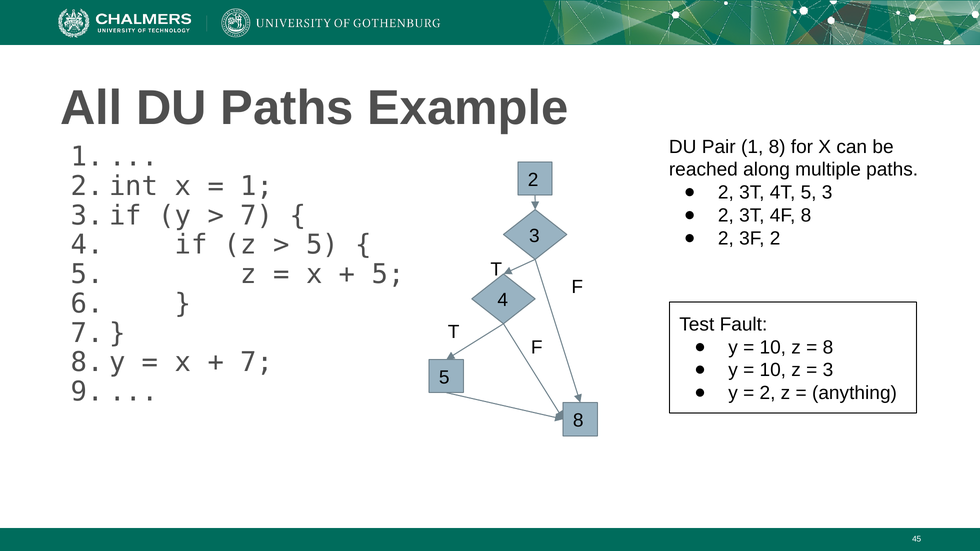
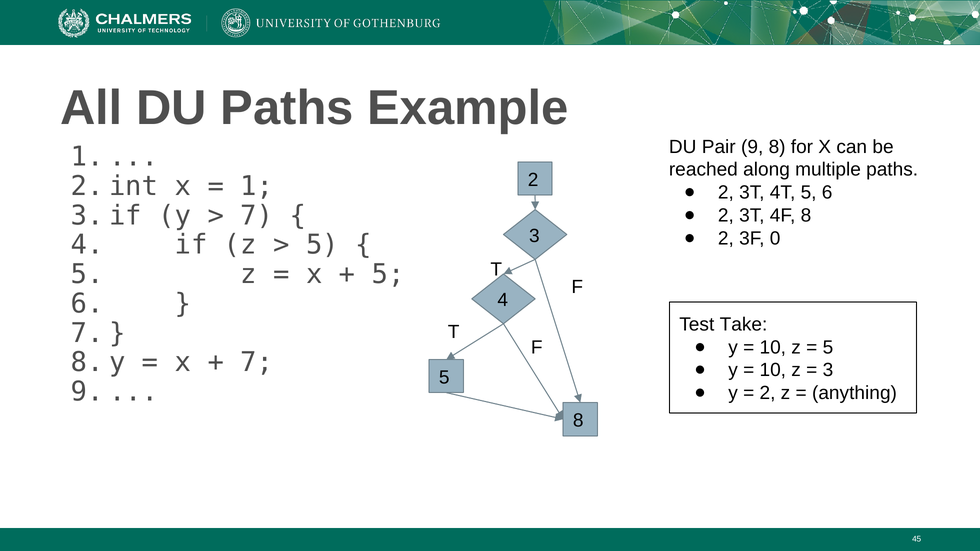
Pair 1: 1 -> 9
4T 5 3: 3 -> 6
3F 2: 2 -> 0
Fault: Fault -> Take
8 at (828, 348): 8 -> 5
